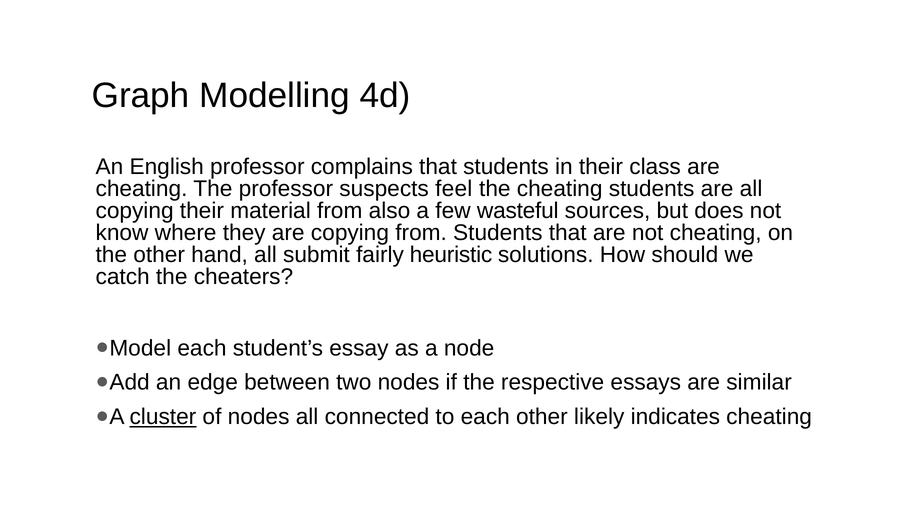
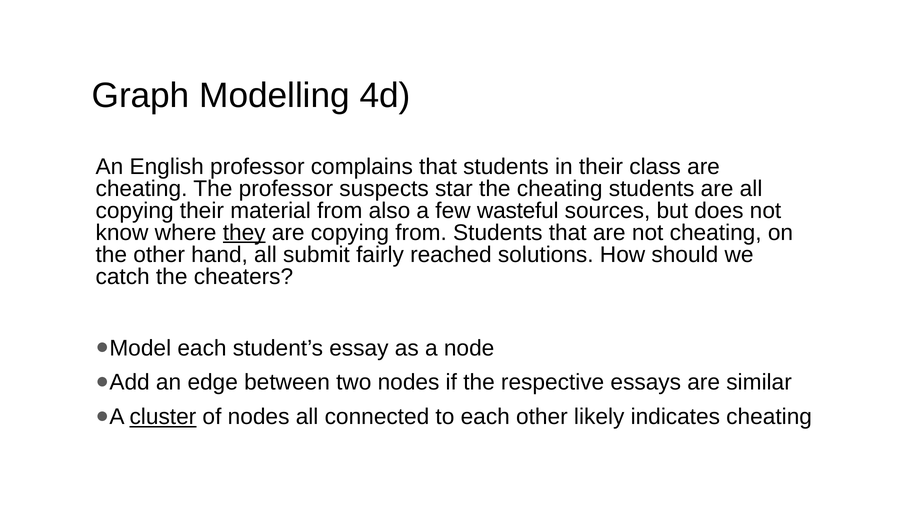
feel: feel -> star
they underline: none -> present
heuristic: heuristic -> reached
